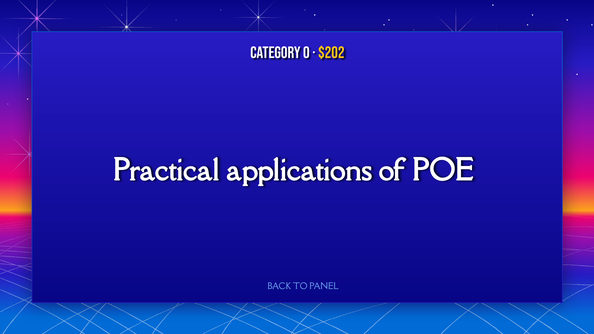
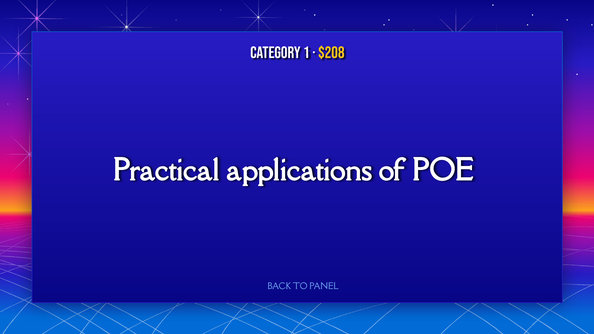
0: 0 -> 1
$202: $202 -> $208
